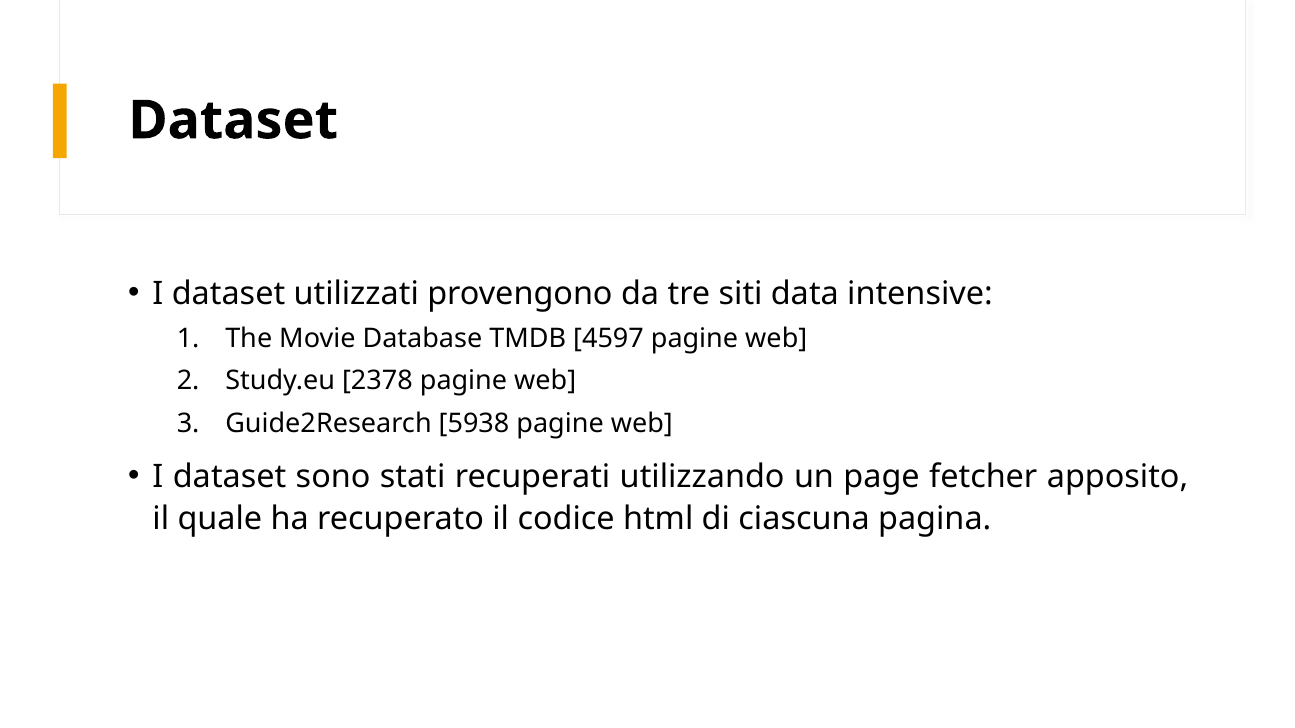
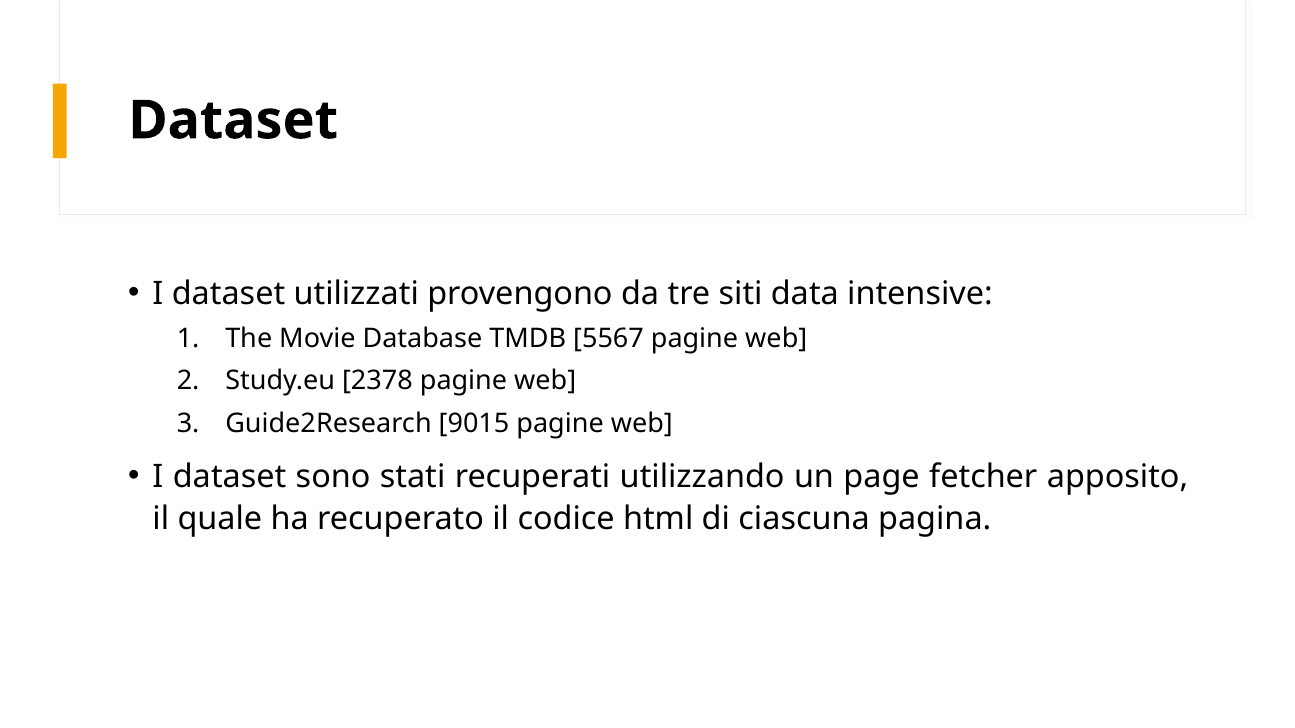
4597: 4597 -> 5567
5938: 5938 -> 9015
